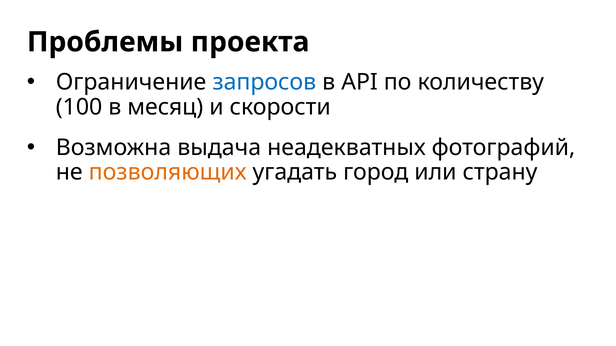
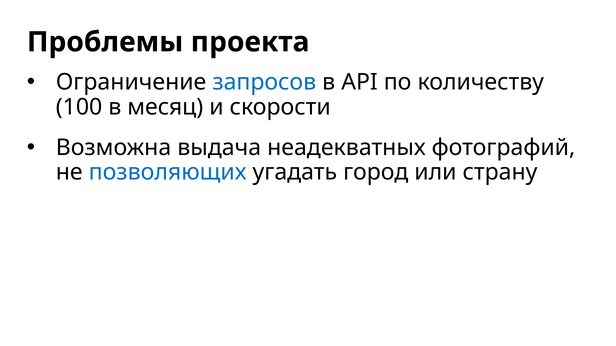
позволяющих colour: orange -> blue
